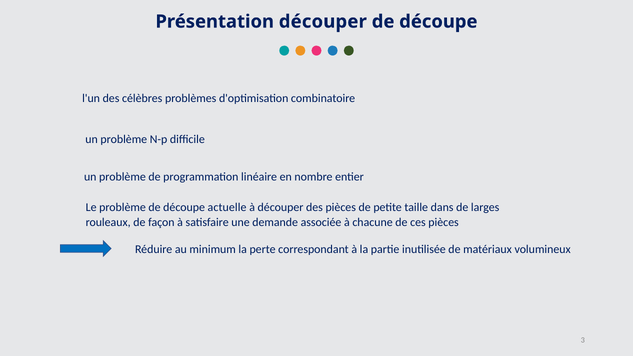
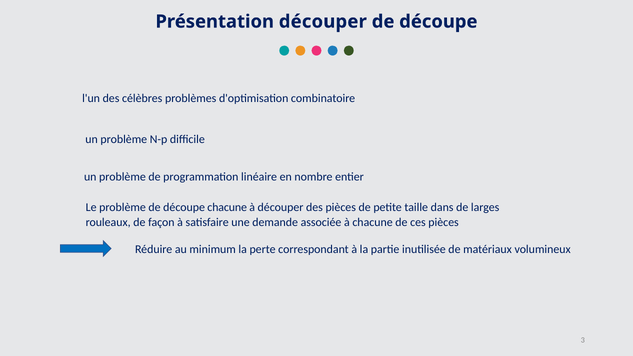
découpe actuelle: actuelle -> chacune
